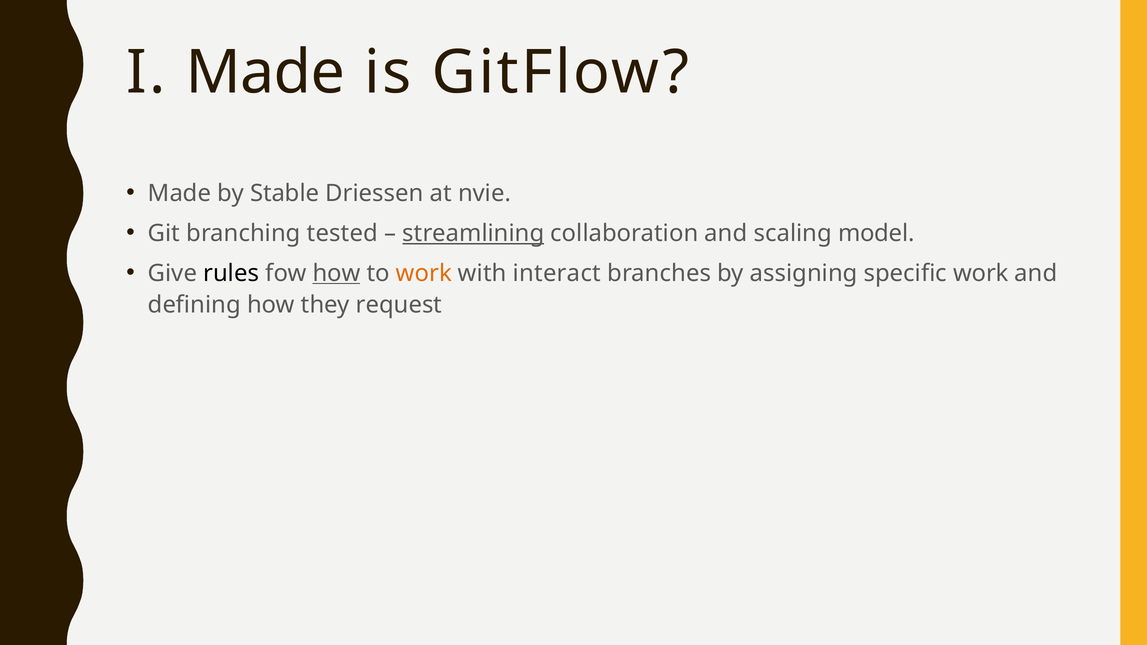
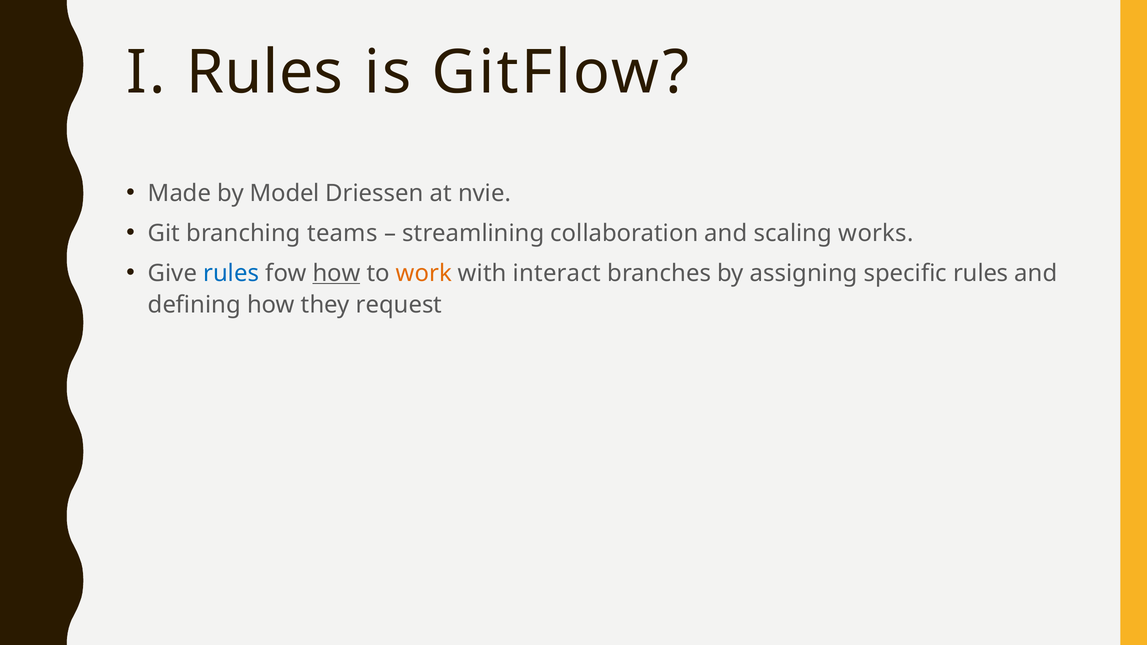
I Made: Made -> Rules
Stable: Stable -> Model
tested: tested -> teams
streamlining underline: present -> none
model: model -> works
rules at (231, 273) colour: black -> blue
specific work: work -> rules
